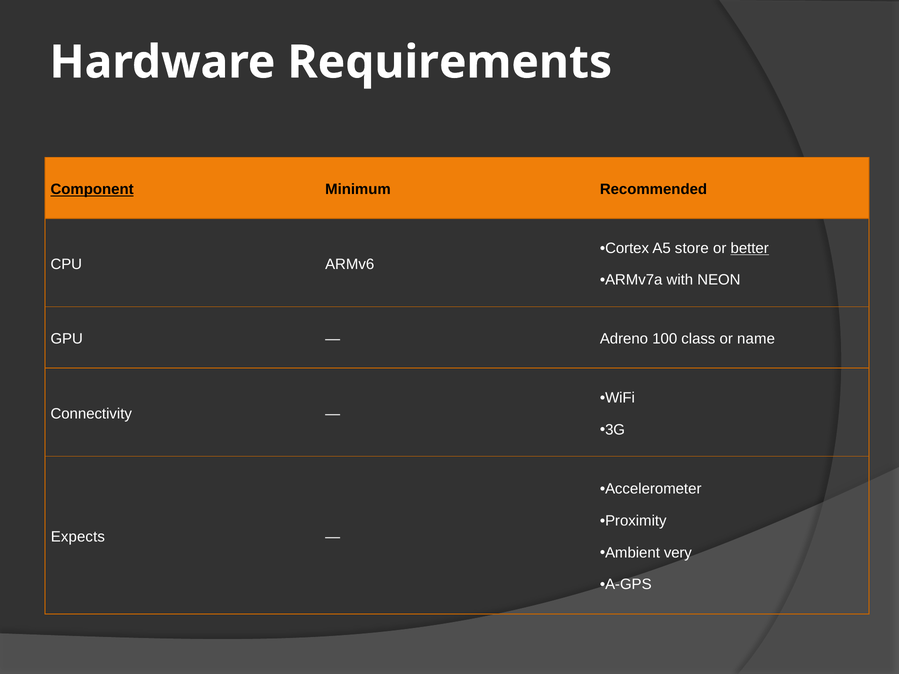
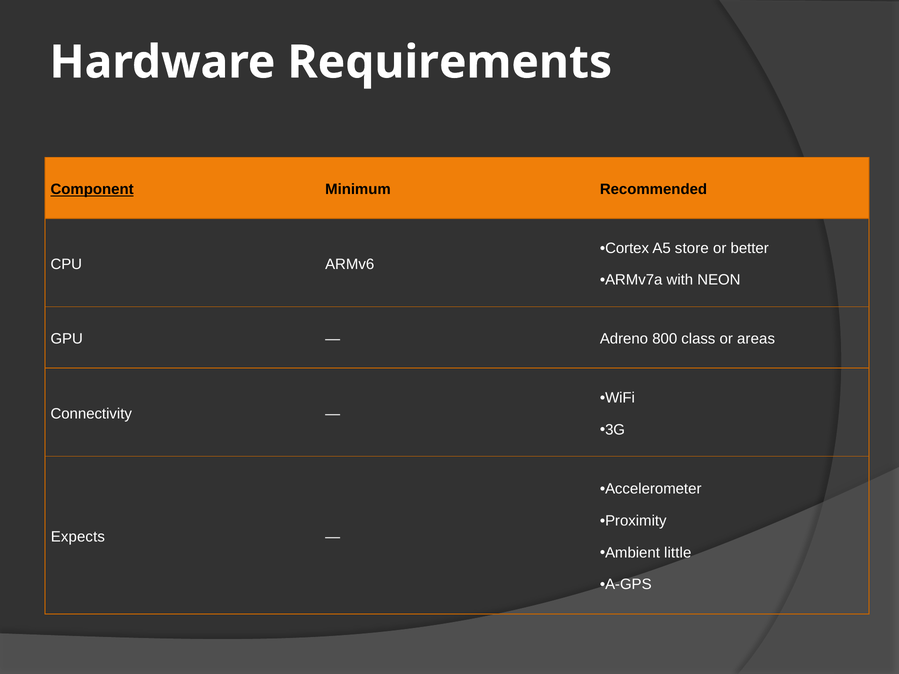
better underline: present -> none
100: 100 -> 800
name: name -> areas
very: very -> little
